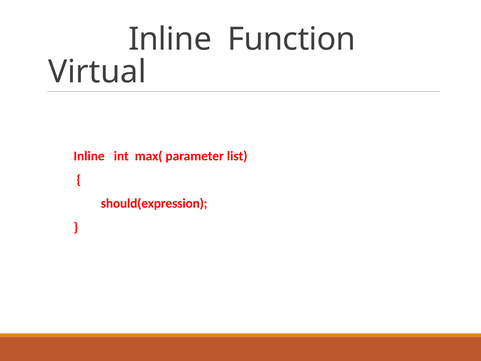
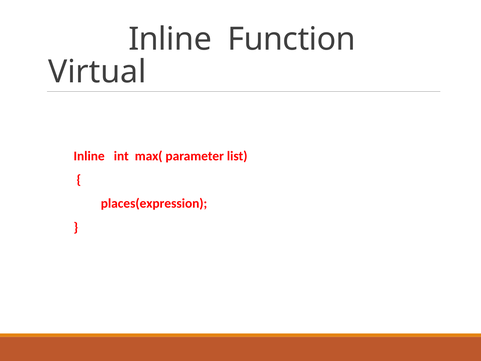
should(expression: should(expression -> places(expression
